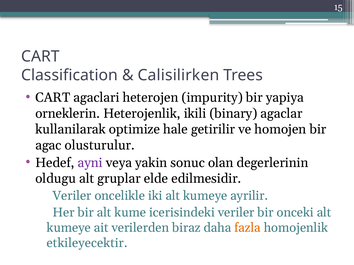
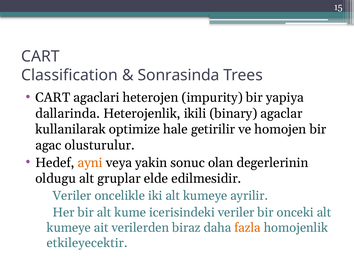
Calisilirken: Calisilirken -> Sonrasinda
orneklerin: orneklerin -> dallarinda
ayni colour: purple -> orange
